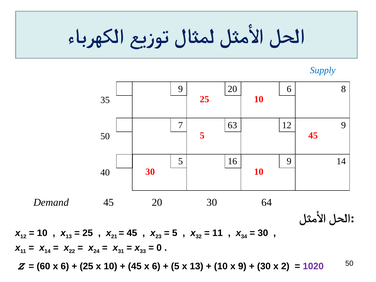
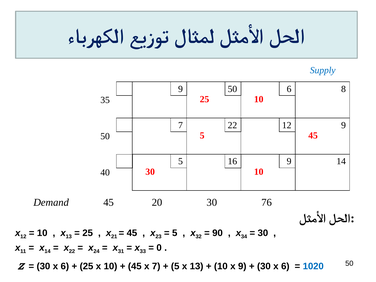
9 20: 20 -> 50
7 63: 63 -> 22
64: 64 -> 76
11 at (218, 233): 11 -> 90
60 at (43, 266): 60 -> 30
45 x 6: 6 -> 7
2 at (285, 266): 2 -> 6
1020 colour: purple -> blue
